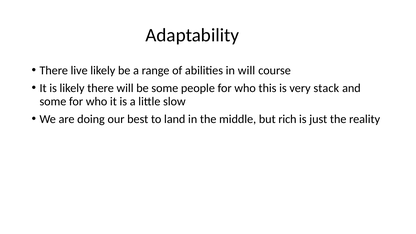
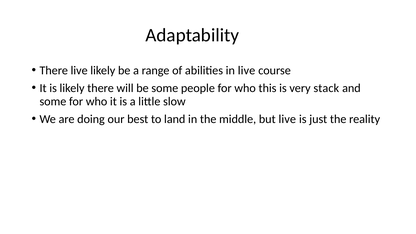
in will: will -> live
but rich: rich -> live
